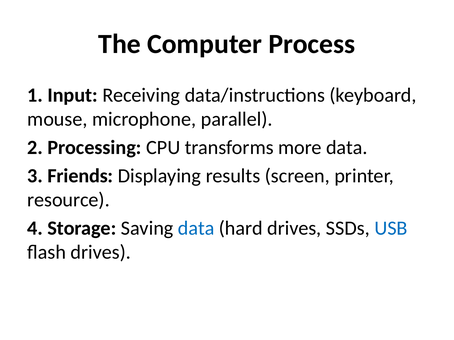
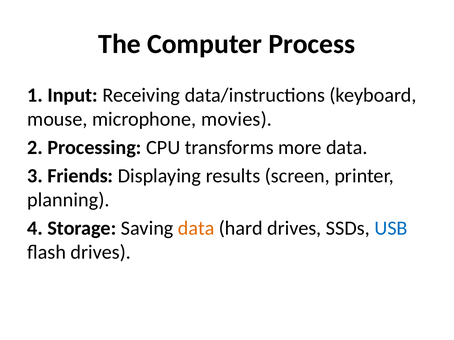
parallel: parallel -> movies
resource: resource -> planning
data at (196, 228) colour: blue -> orange
